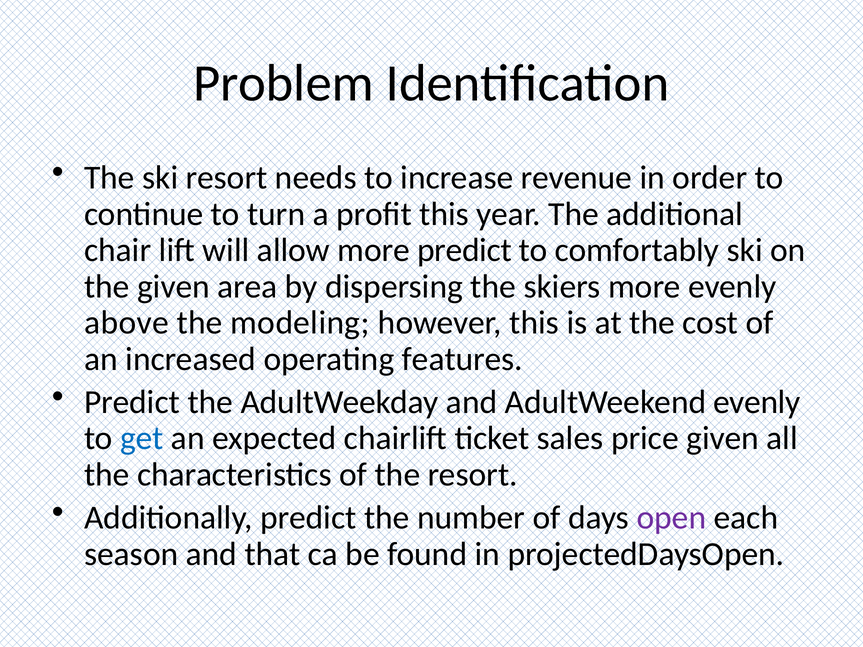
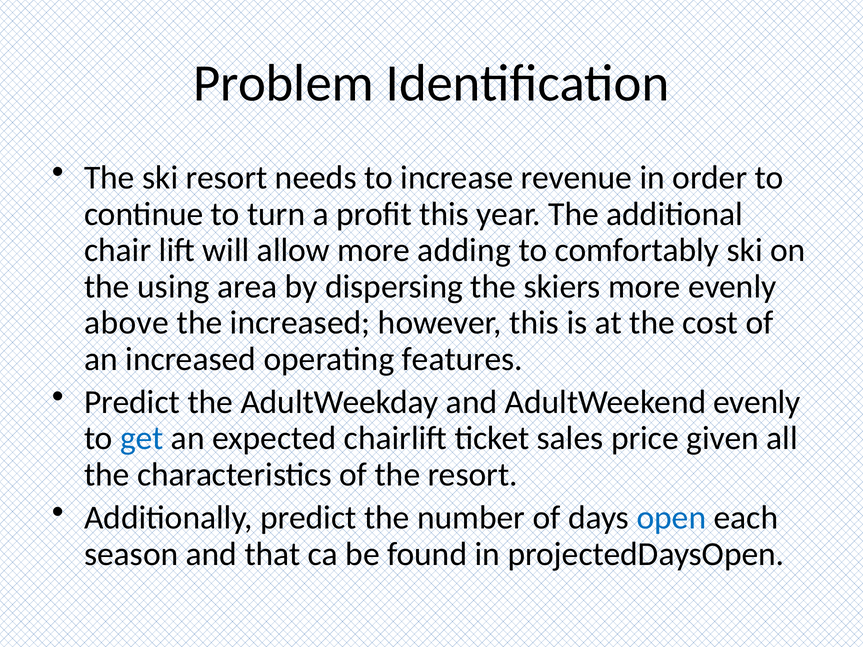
more predict: predict -> adding
the given: given -> using
the modeling: modeling -> increased
open colour: purple -> blue
